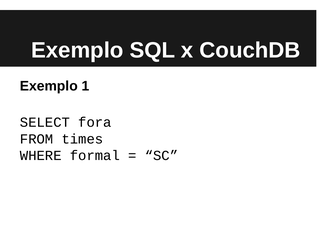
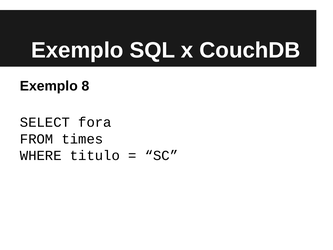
1: 1 -> 8
formal: formal -> titulo
